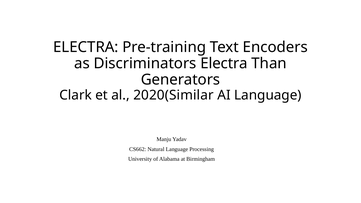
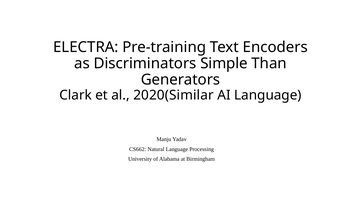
Discriminators Electra: Electra -> Simple
